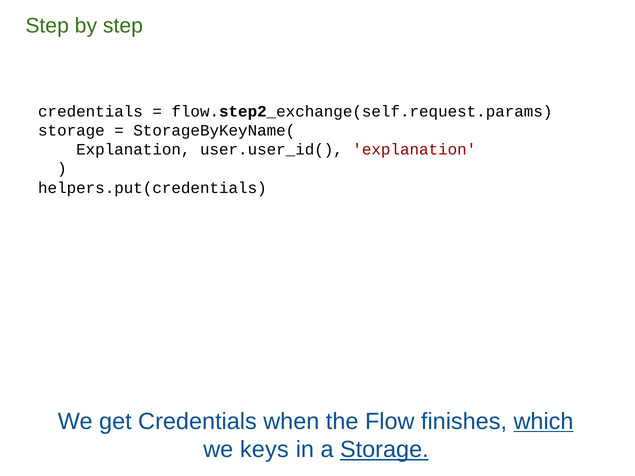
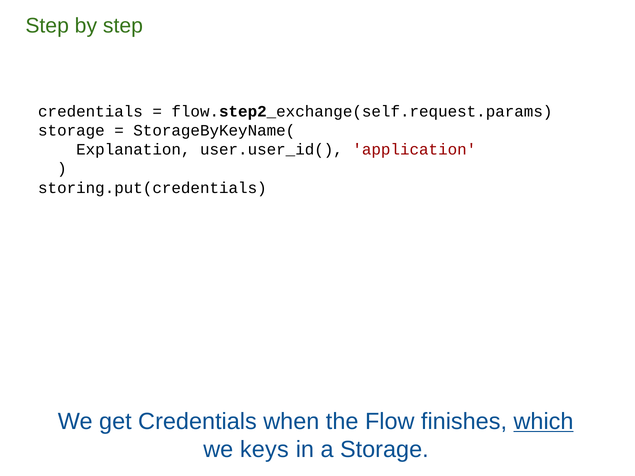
user.user_id( explanation: explanation -> application
helpers.put(credentials: helpers.put(credentials -> storing.put(credentials
Storage at (384, 450) underline: present -> none
